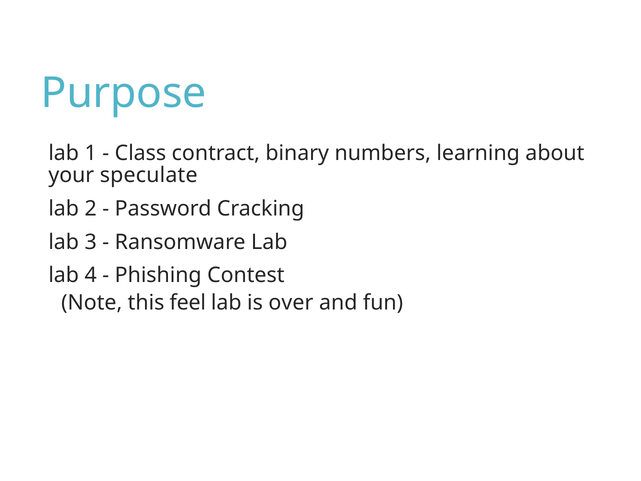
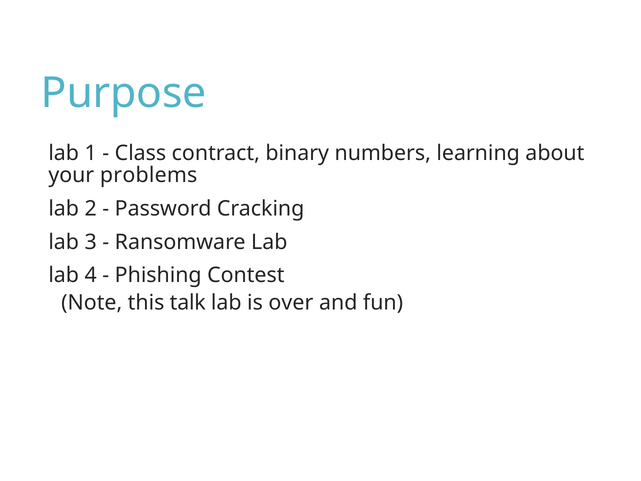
speculate: speculate -> problems
feel: feel -> talk
